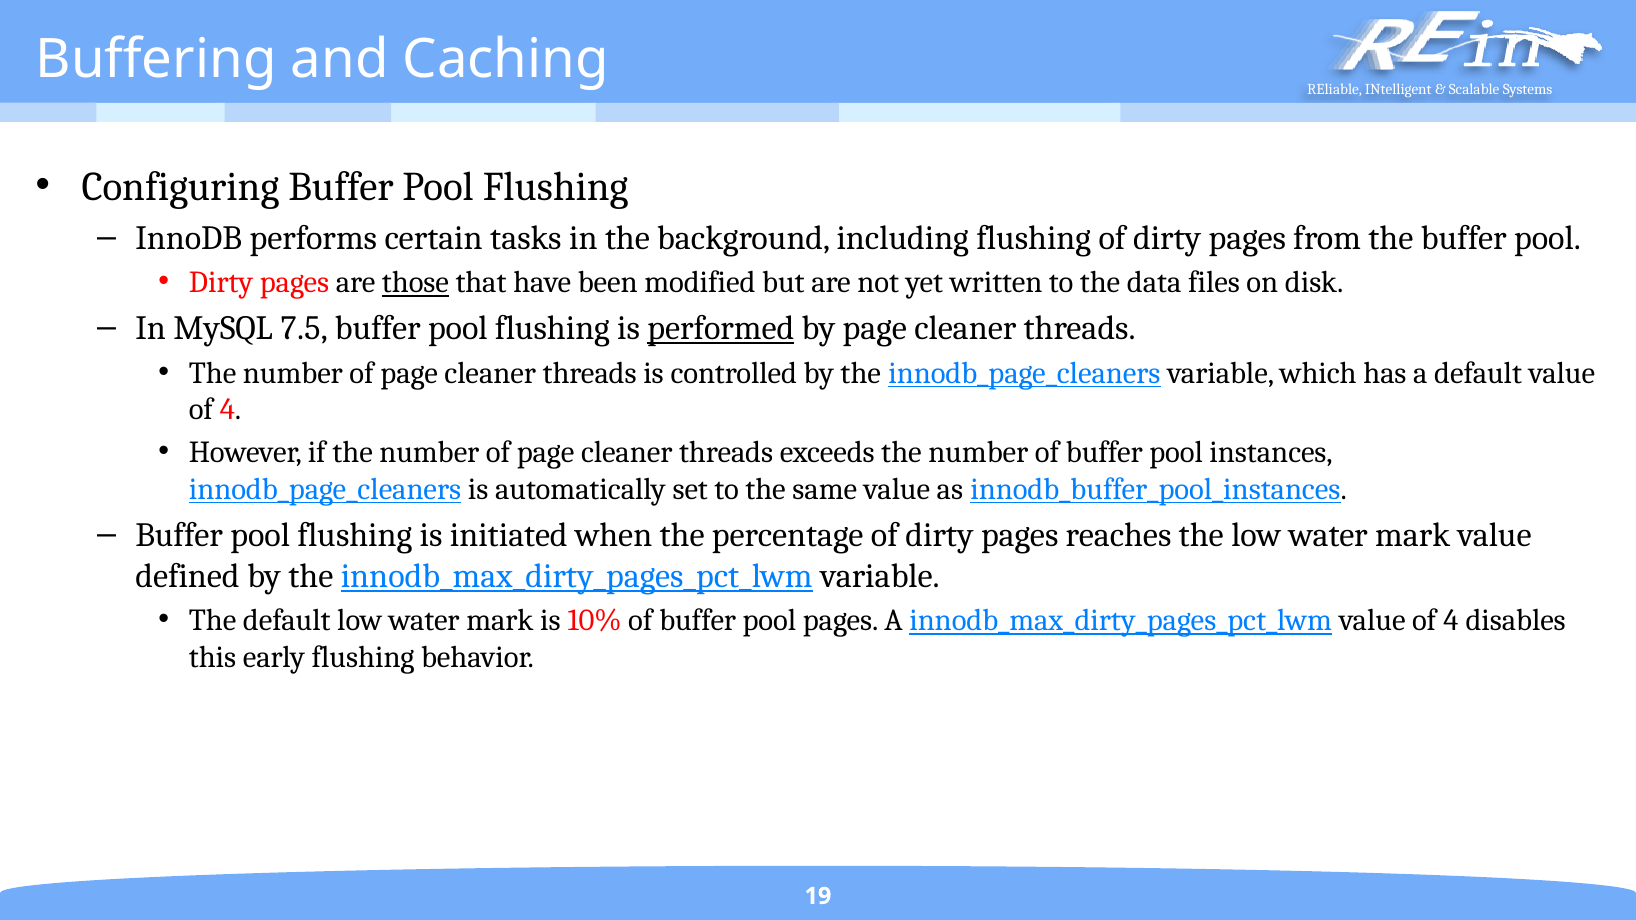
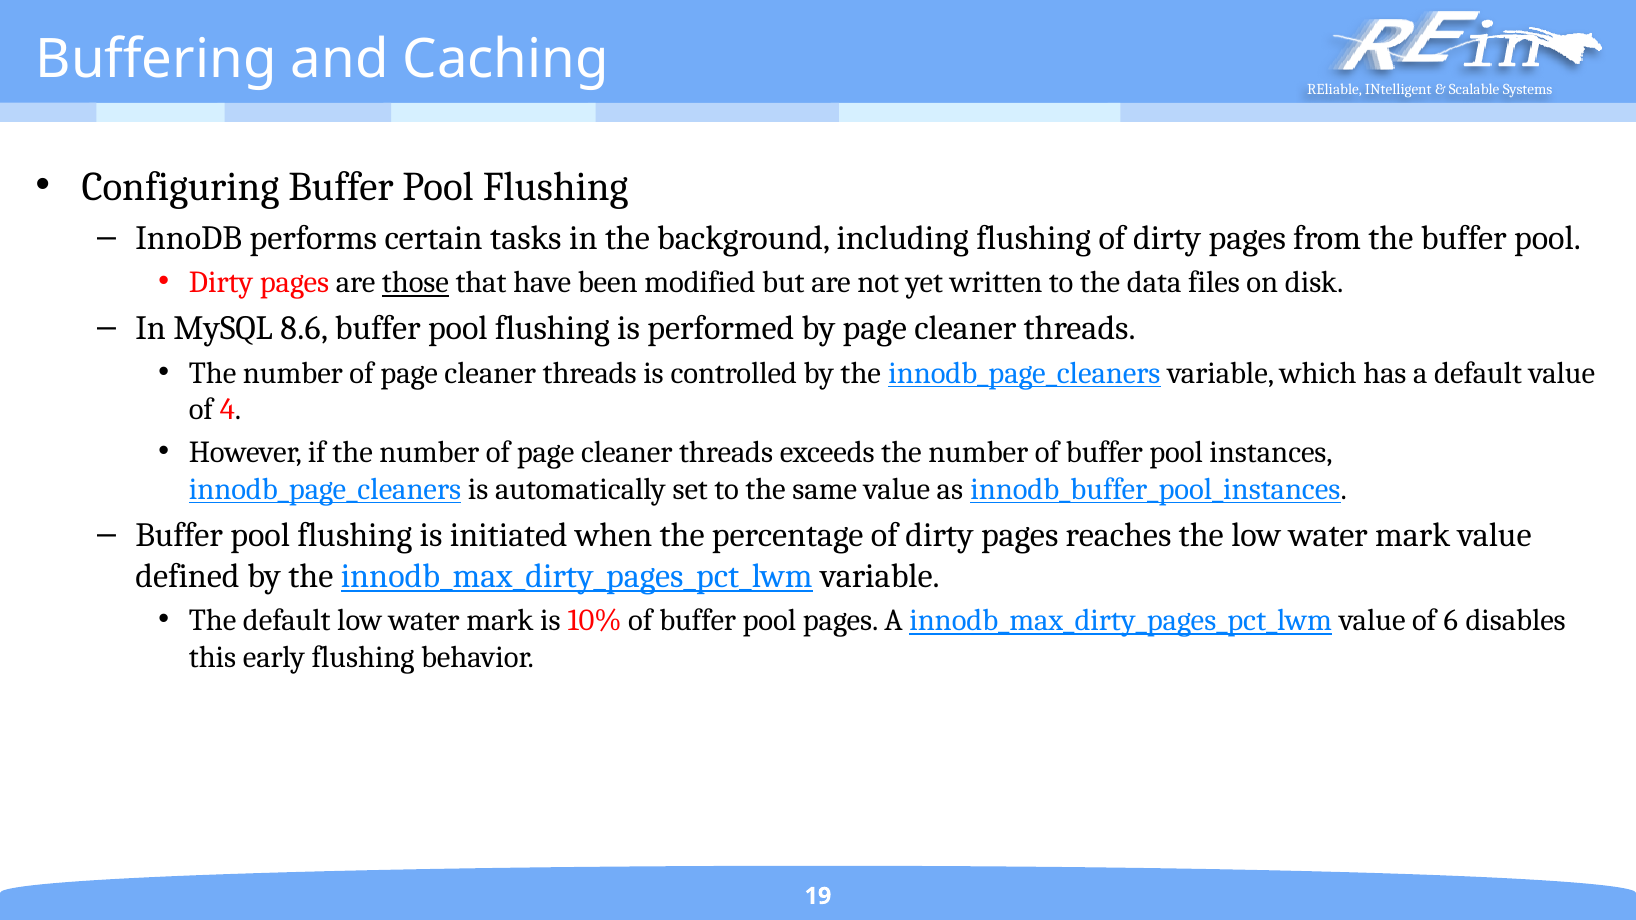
7.5: 7.5 -> 8.6
performed underline: present -> none
innodb_max_dirty_pages_pct_lwm value of 4: 4 -> 6
